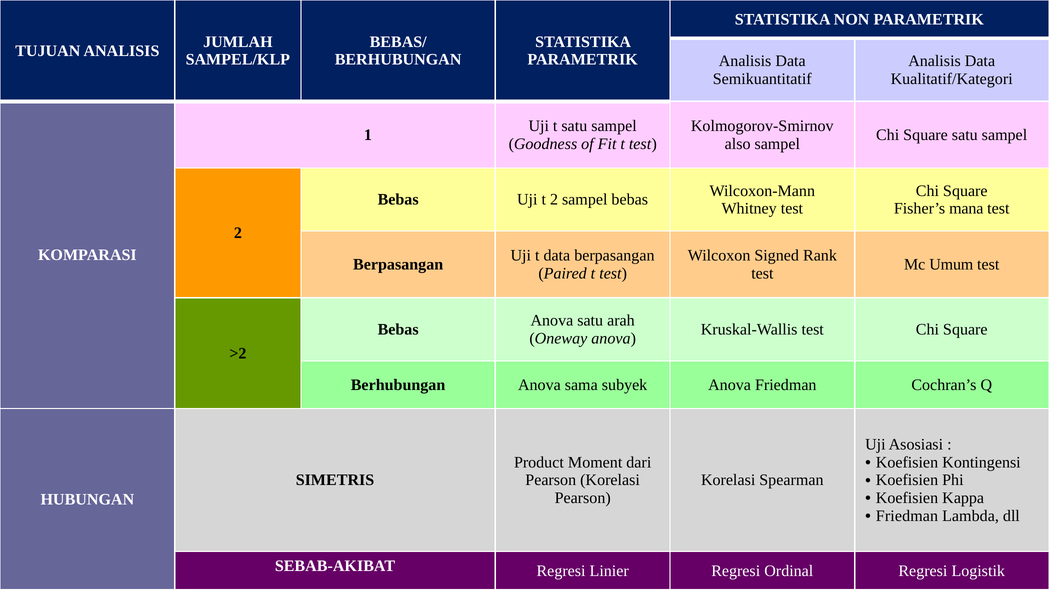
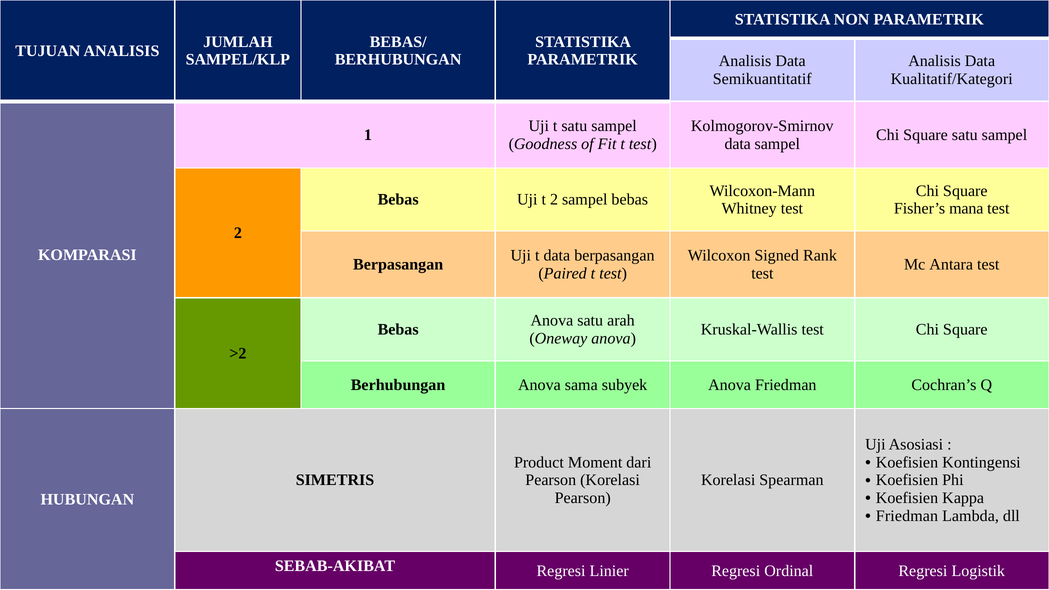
also at (738, 144): also -> data
Umum: Umum -> Antara
